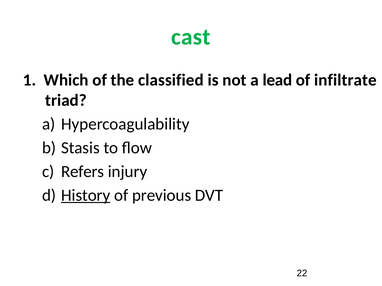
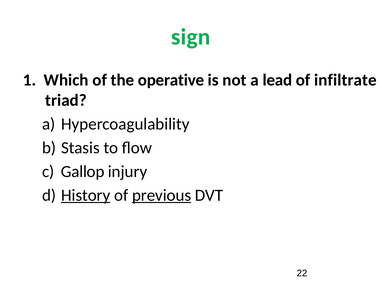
cast: cast -> sign
classified: classified -> operative
Refers: Refers -> Gallop
previous underline: none -> present
